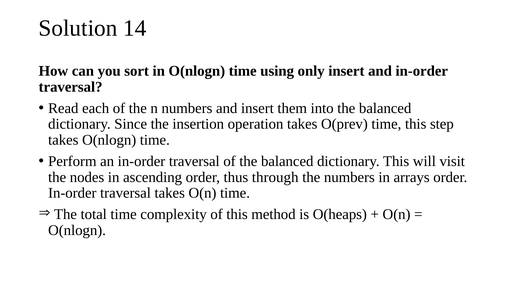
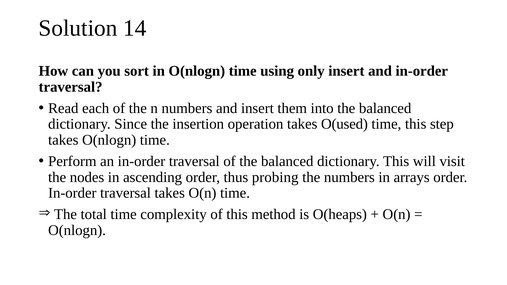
O(prev: O(prev -> O(used
through: through -> probing
